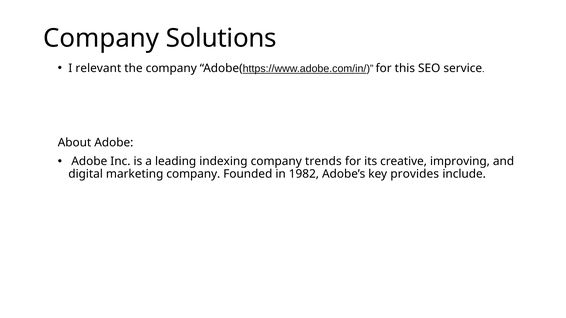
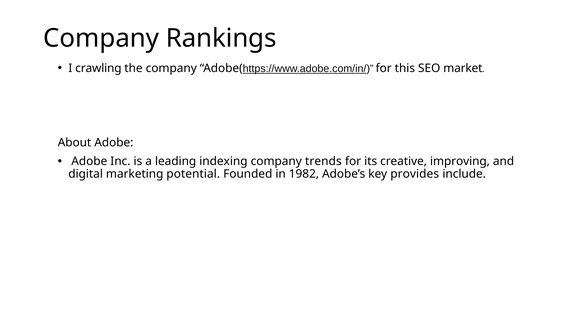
Solutions: Solutions -> Rankings
relevant: relevant -> crawling
service: service -> market
marketing company: company -> potential
